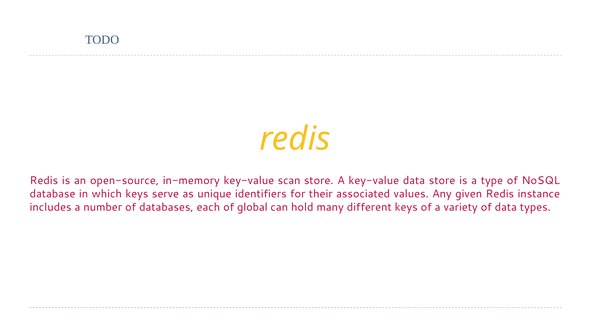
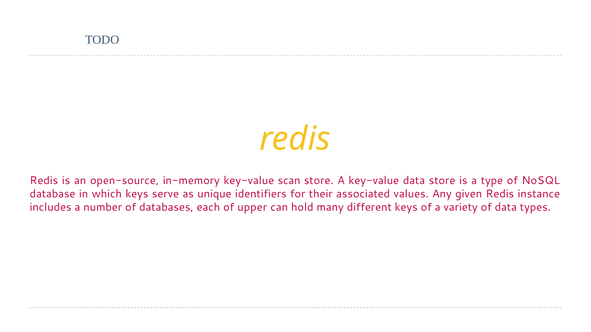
global: global -> upper
